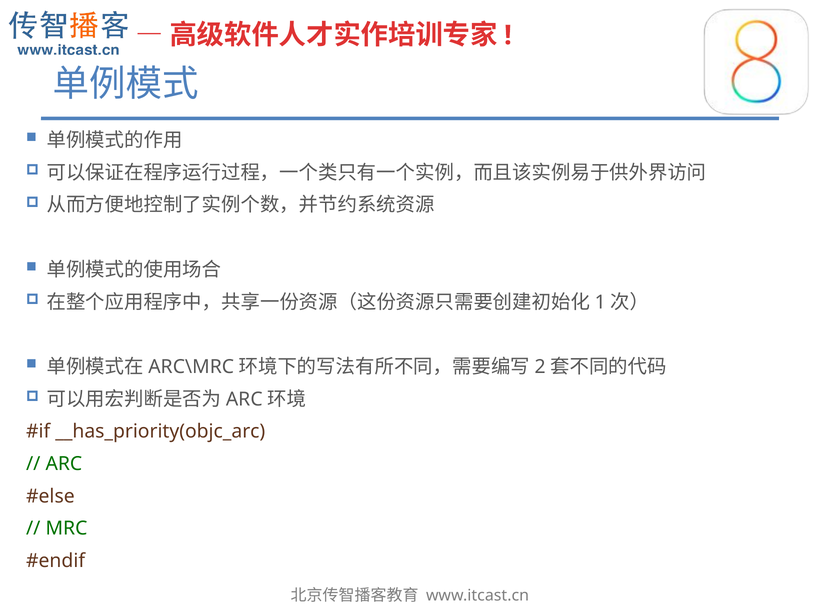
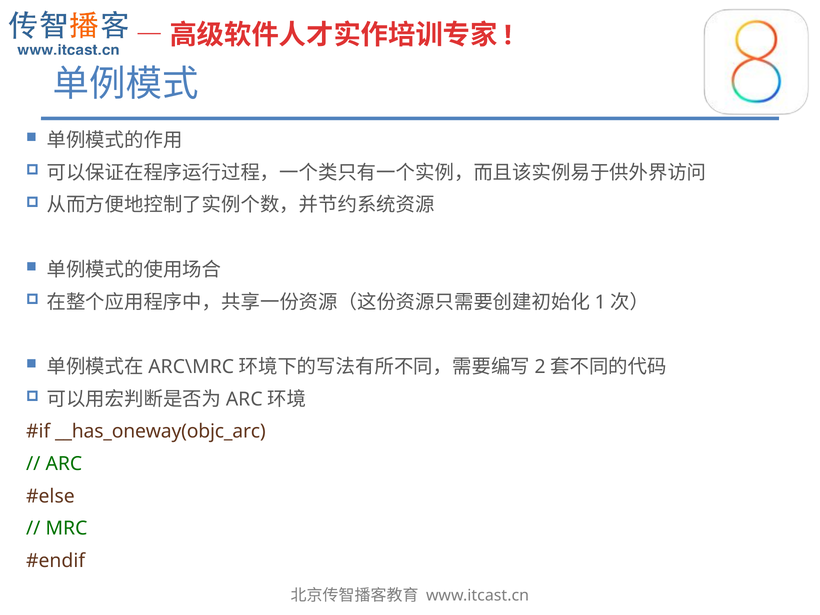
__has_priority(objc_arc: __has_priority(objc_arc -> __has_oneway(objc_arc
